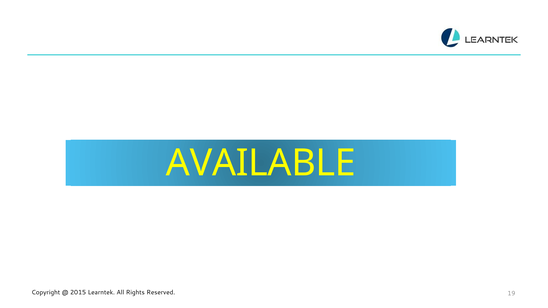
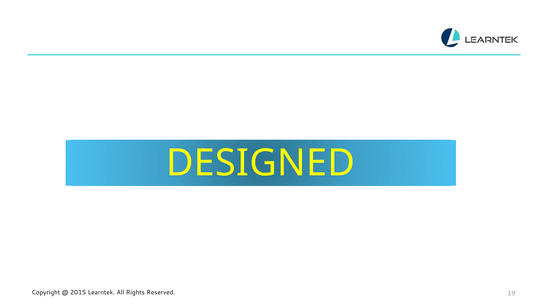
AVAILABLE: AVAILABLE -> DESIGNED
